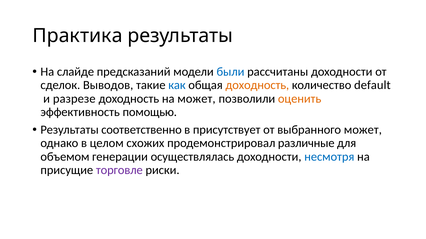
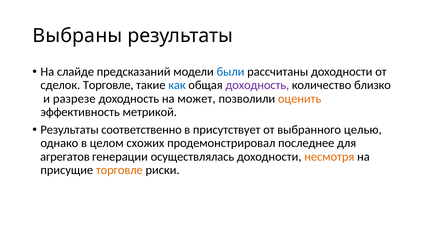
Практика: Практика -> Выбраны
сделок Выводов: Выводов -> Торговле
доходность at (257, 85) colour: orange -> purple
default: default -> близко
помощью: помощью -> метрикой
выбранного может: может -> целью
различные: различные -> последнее
объемом: объемом -> агрегатов
несмотря colour: blue -> orange
торговле at (119, 170) colour: purple -> orange
